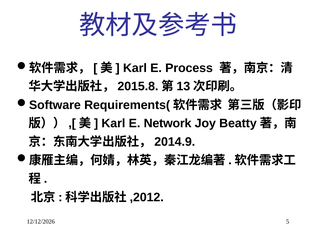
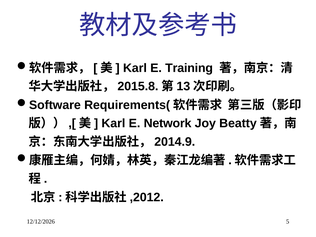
Process: Process -> Training
